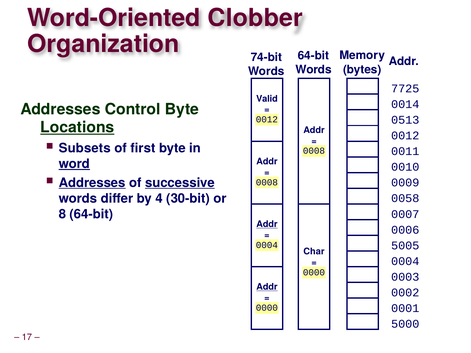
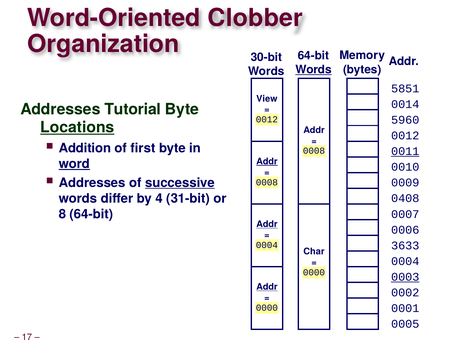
74-bit: 74-bit -> 30-bit
Words at (313, 70) underline: none -> present
7725: 7725 -> 5851
Valid: Valid -> View
Control: Control -> Tutorial
0513: 0513 -> 5960
Subsets: Subsets -> Addition
0011 underline: none -> present
Addr at (267, 162) underline: none -> present
Addresses at (92, 183) underline: present -> none
30-bit: 30-bit -> 31-bit
0058: 0058 -> 0408
5005: 5005 -> 3633
0003 underline: none -> present
5000: 5000 -> 0005
